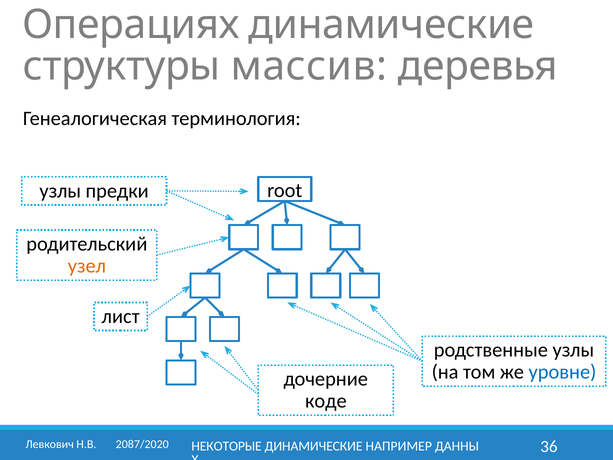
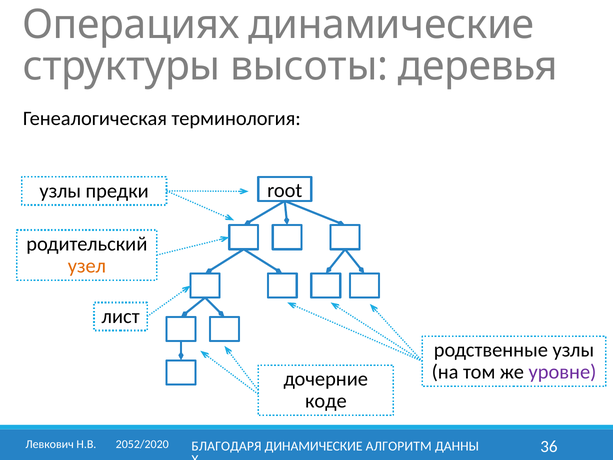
массив: массив -> высоты
уровне colour: blue -> purple
2087/2020: 2087/2020 -> 2052/2020
НЕКОТОРЫЕ: НЕКОТОРЫЕ -> БЛАГОДАРЯ
НАПРИМЕР: НАПРИМЕР -> АЛГОРИТМ
